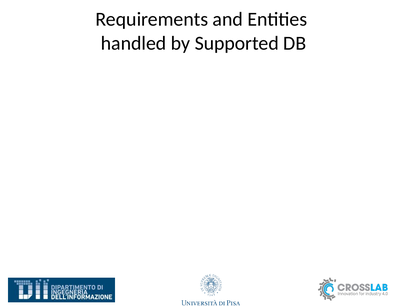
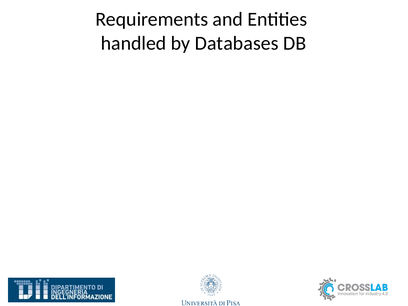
Supported: Supported -> Databases
